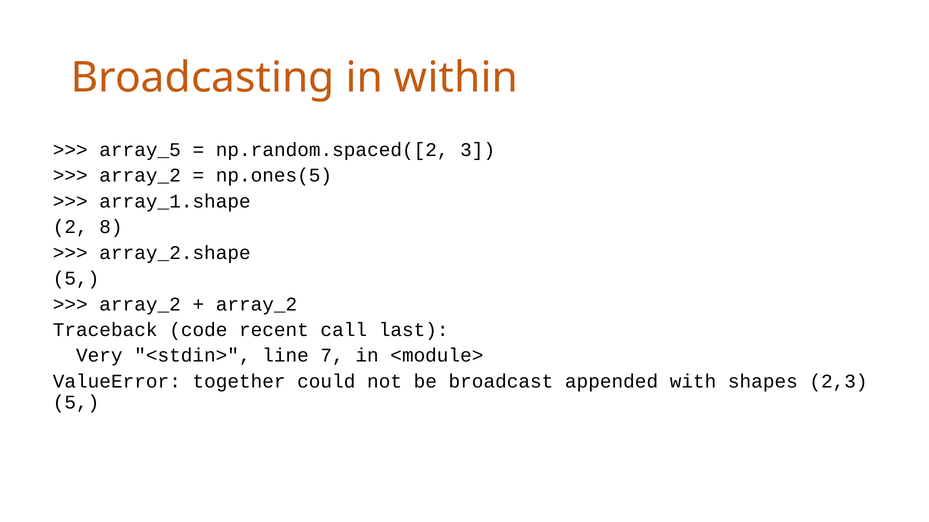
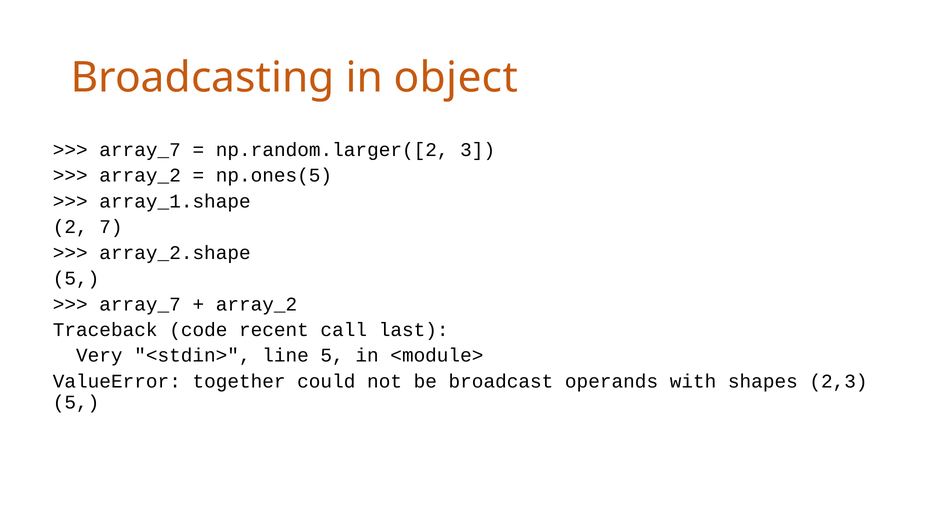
within: within -> object
array_5 at (140, 150): array_5 -> array_7
np.random.spaced([2: np.random.spaced([2 -> np.random.larger([2
8: 8 -> 7
array_2 at (140, 304): array_2 -> array_7
line 7: 7 -> 5
appended: appended -> operands
